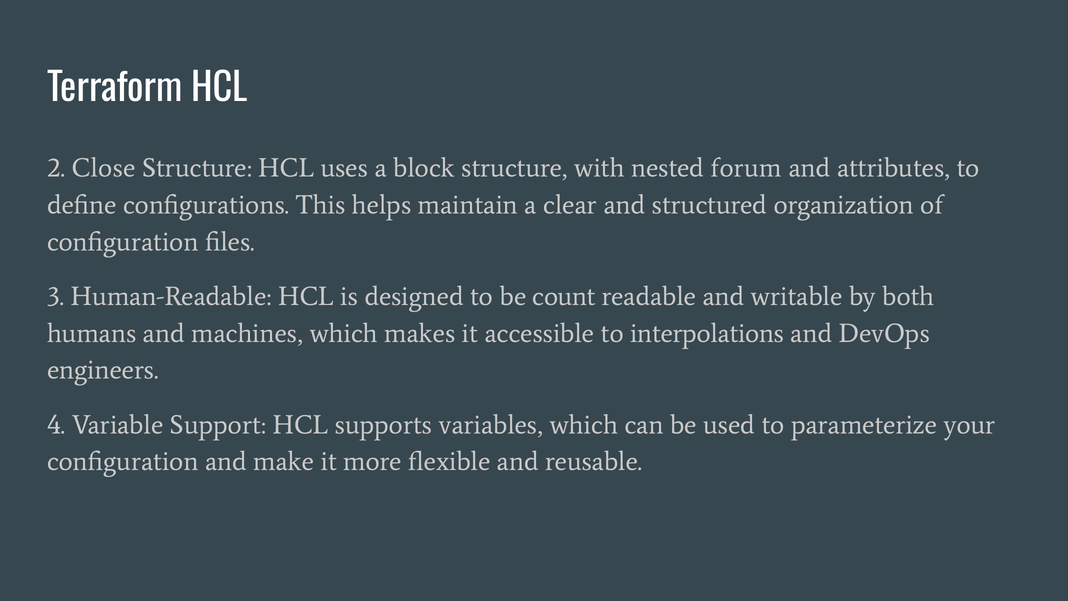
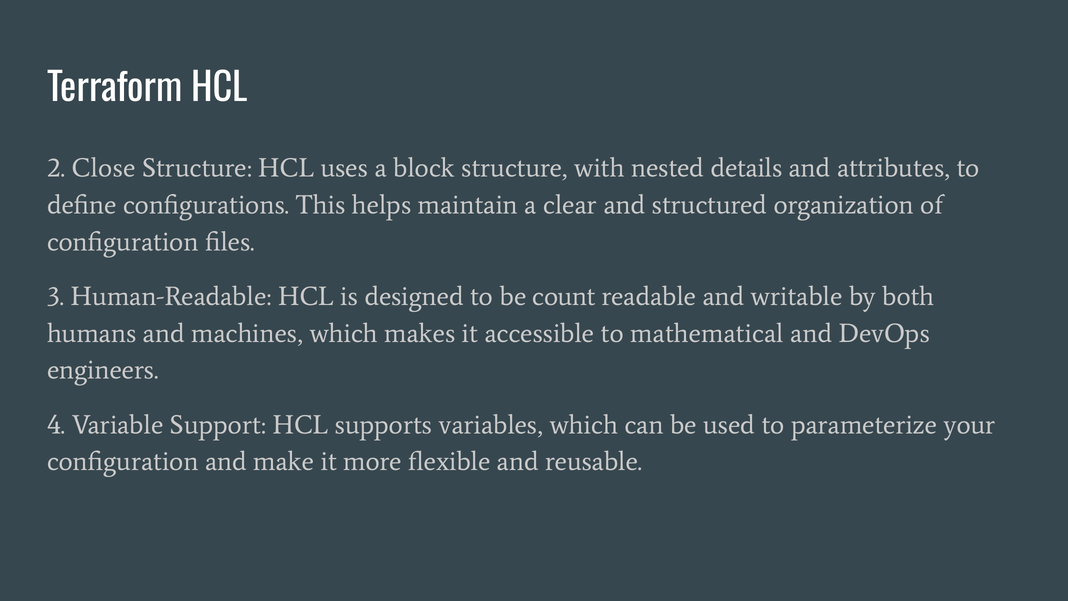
forum: forum -> details
interpolations: interpolations -> mathematical
